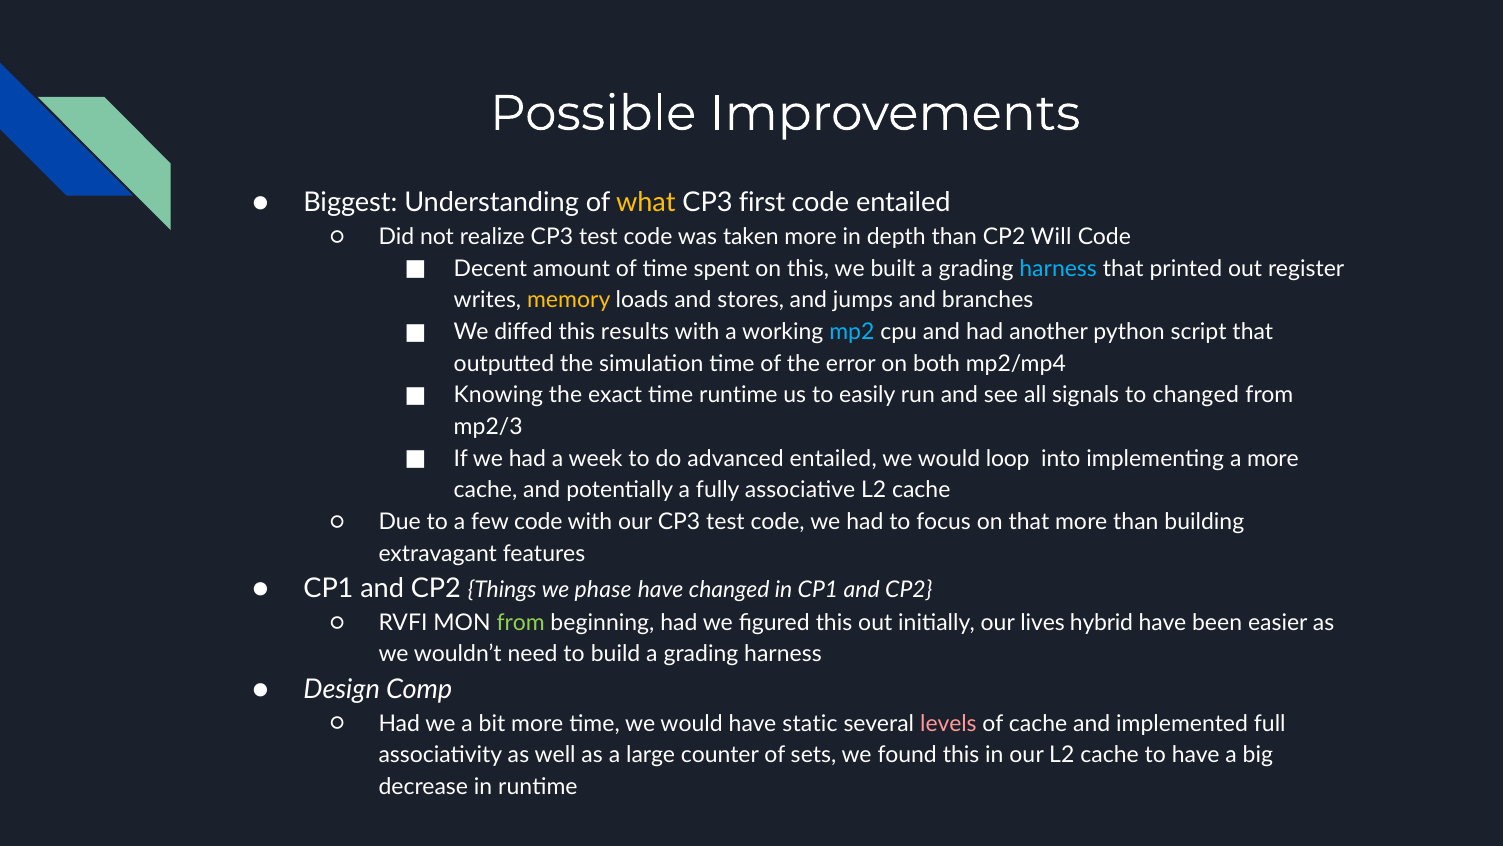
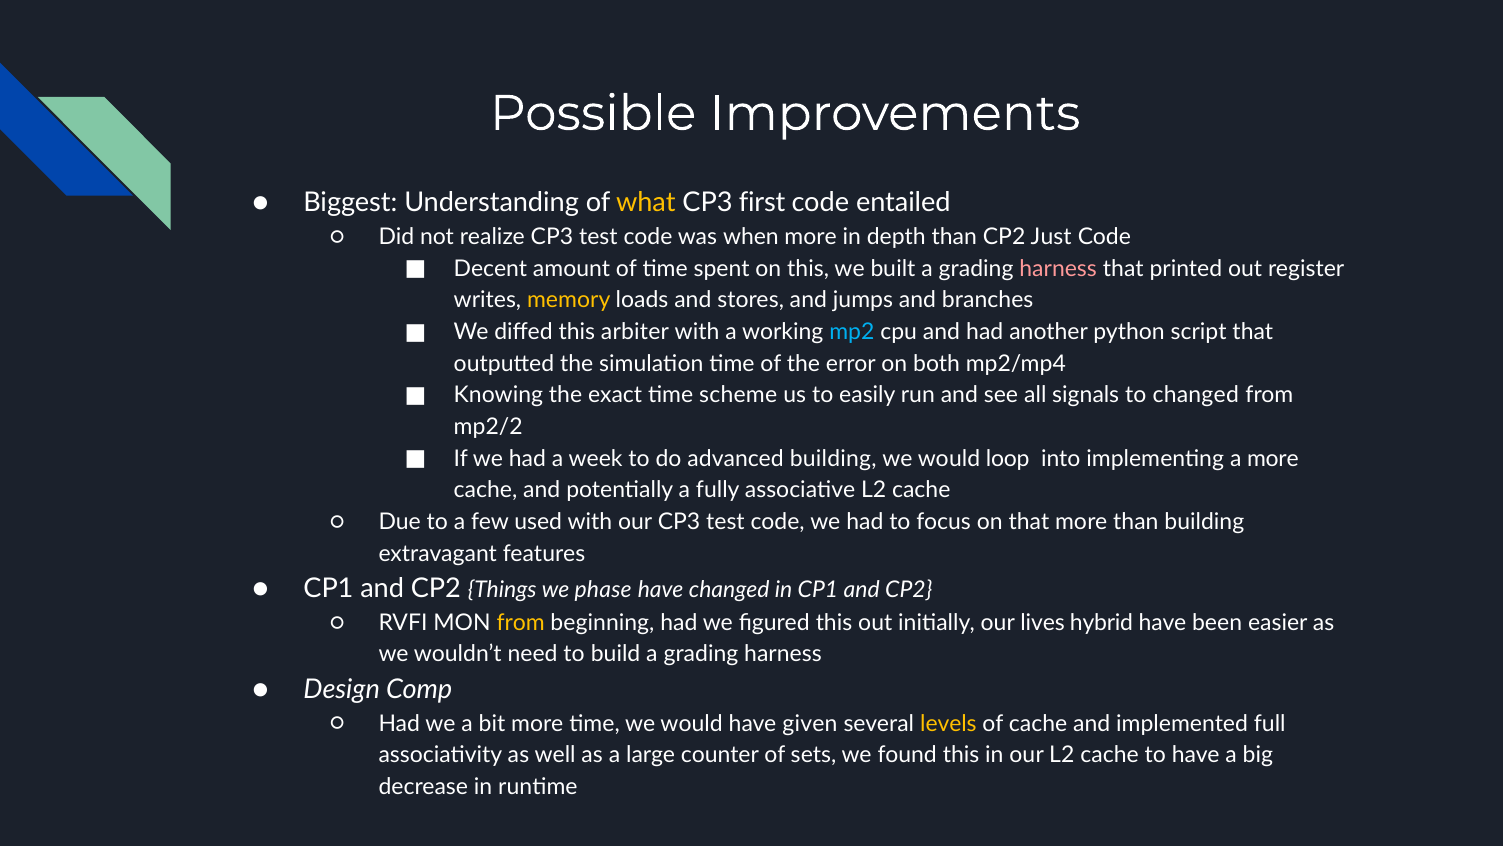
taken: taken -> when
Will: Will -> Just
harness at (1058, 268) colour: light blue -> pink
results: results -> arbiter
time runtime: runtime -> scheme
mp2/3: mp2/3 -> mp2/2
advanced entailed: entailed -> building
few code: code -> used
from at (521, 622) colour: light green -> yellow
static: static -> given
levels colour: pink -> yellow
